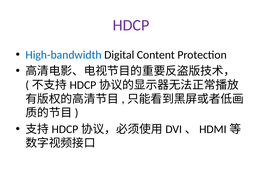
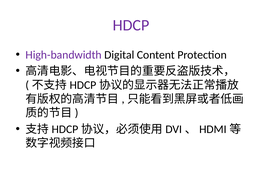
High-bandwidth colour: blue -> purple
